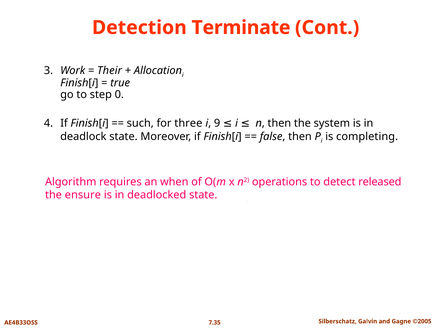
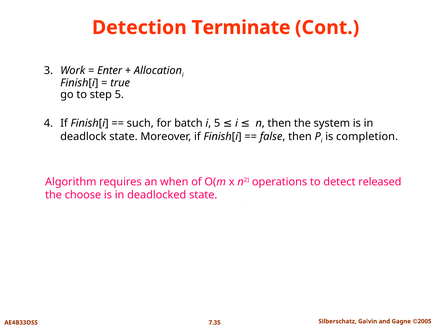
Their: Their -> Enter
step 0: 0 -> 5
three: three -> batch
i 9: 9 -> 5
completing: completing -> completion
ensure: ensure -> choose
